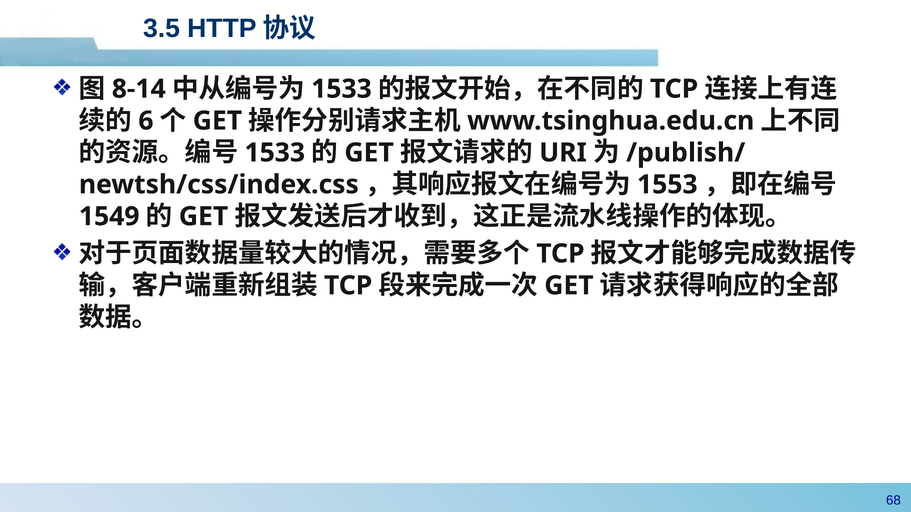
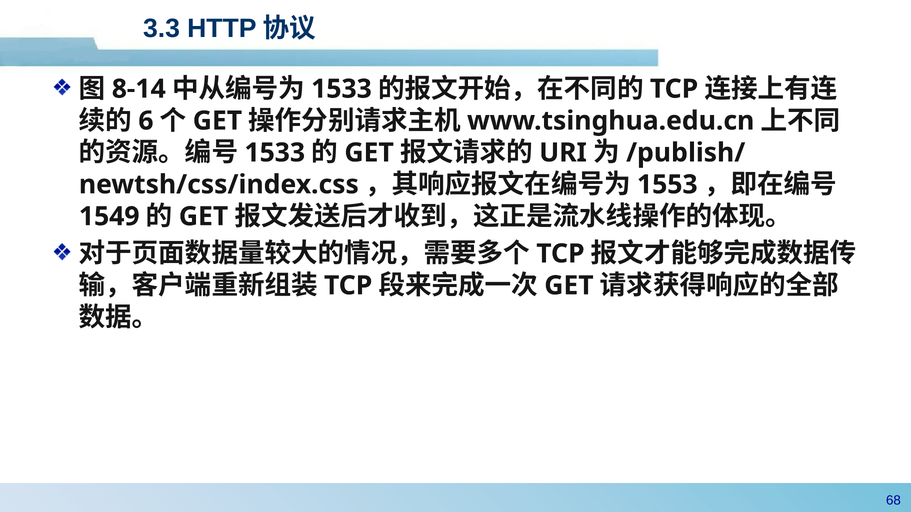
3.5: 3.5 -> 3.3
